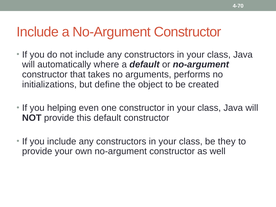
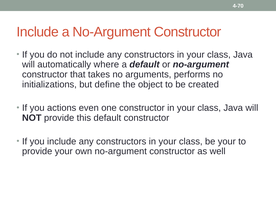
helping: helping -> actions
be they: they -> your
